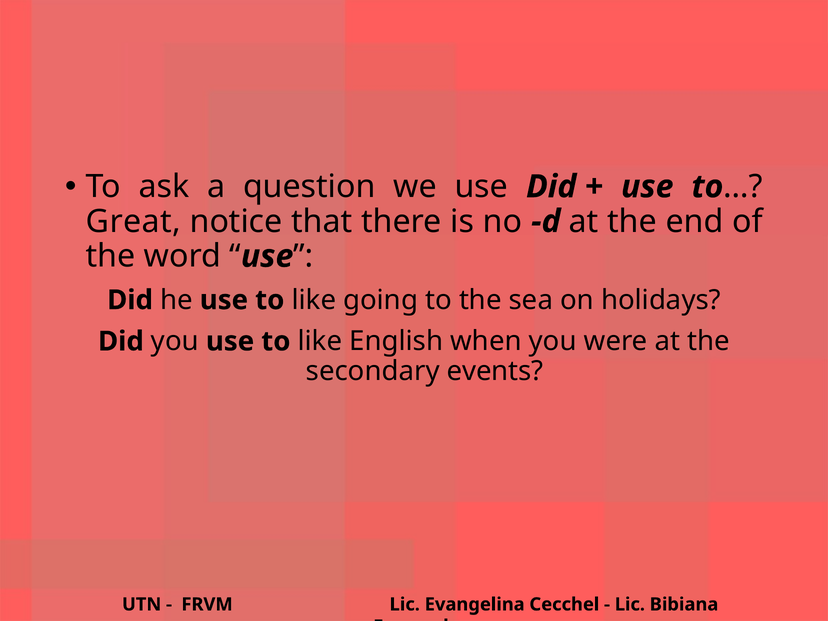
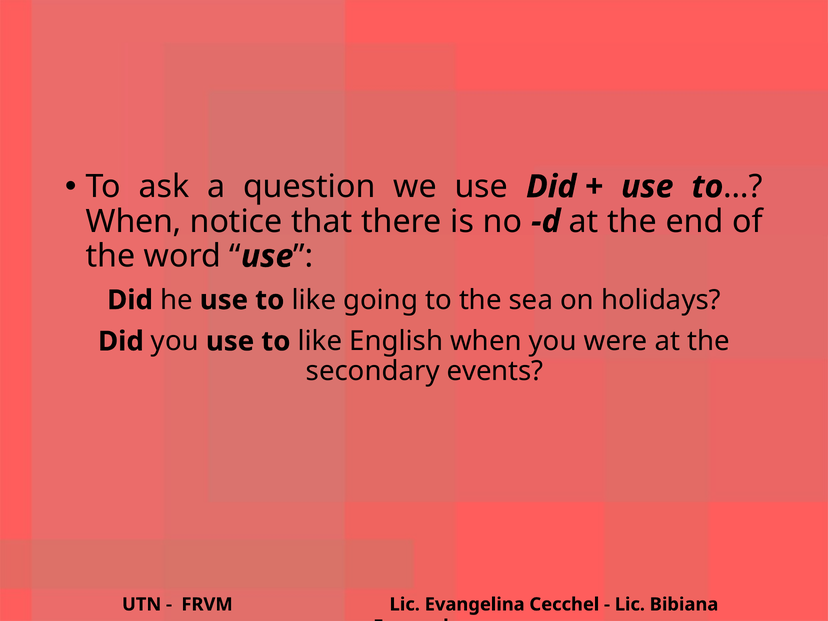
Great at (133, 221): Great -> When
